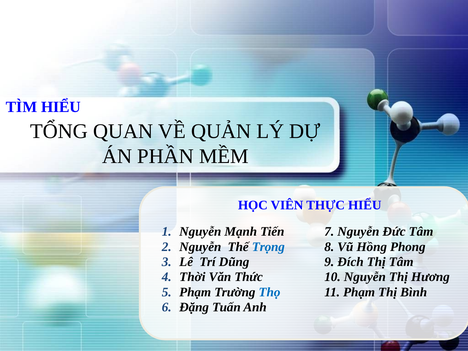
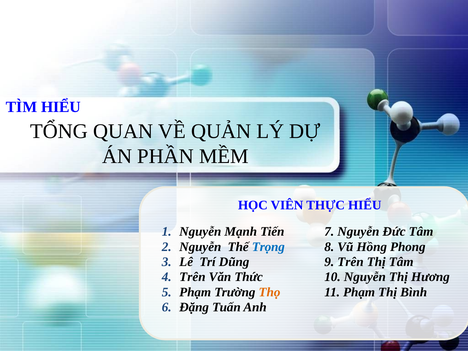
9 Đích: Đích -> Trên
Thời at (192, 277): Thời -> Trên
Thọ colour: blue -> orange
